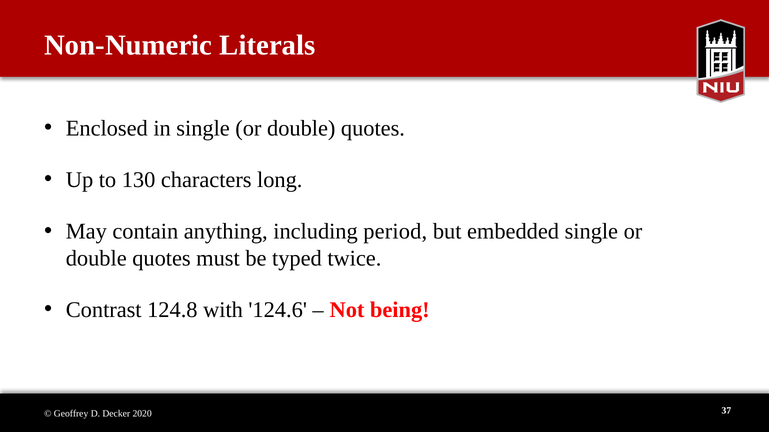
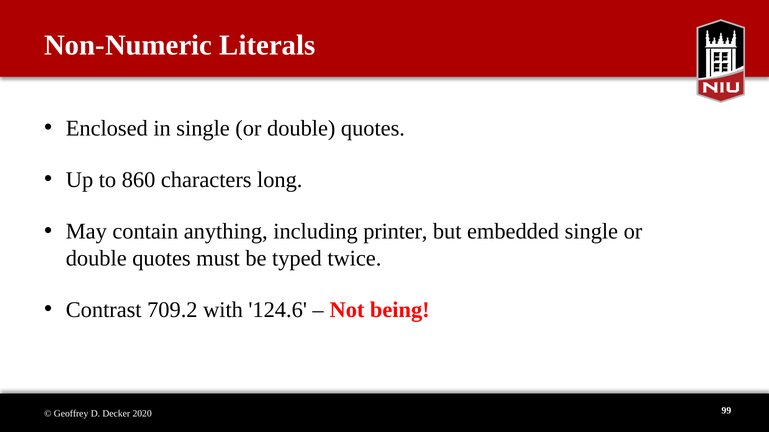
130: 130 -> 860
period: period -> printer
124.8: 124.8 -> 709.2
37: 37 -> 99
